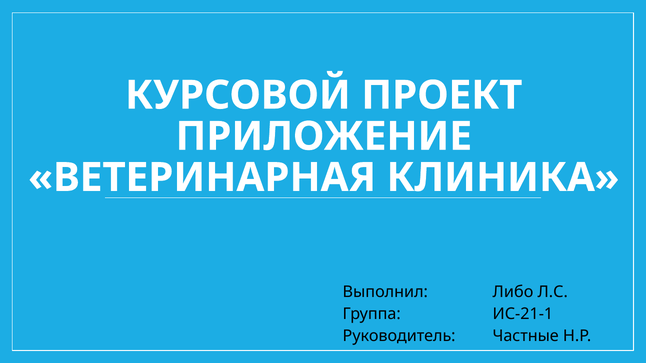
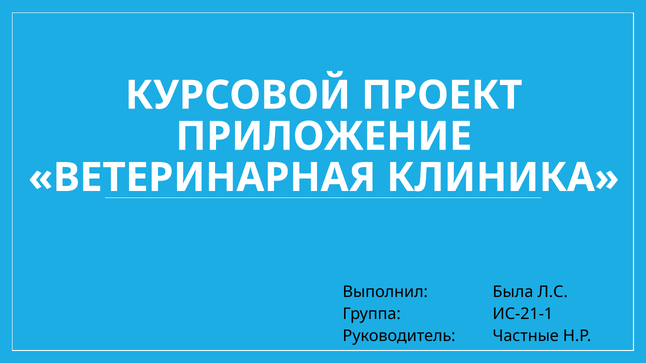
Либо: Либо -> Была
